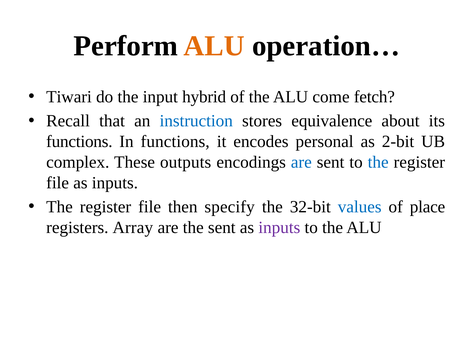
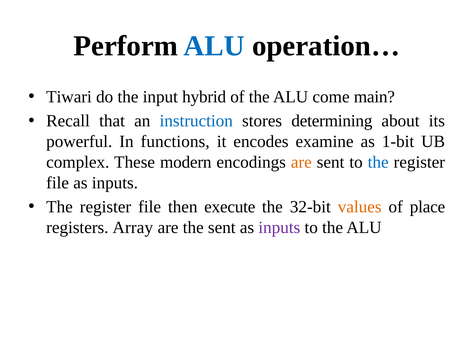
ALU at (214, 46) colour: orange -> blue
fetch: fetch -> main
equivalence: equivalence -> determining
functions at (79, 141): functions -> powerful
personal: personal -> examine
2-bit: 2-bit -> 1-bit
outputs: outputs -> modern
are at (301, 162) colour: blue -> orange
specify: specify -> execute
values colour: blue -> orange
